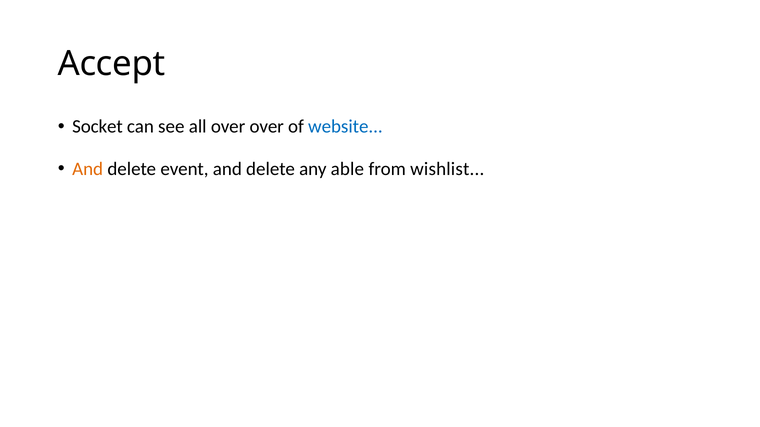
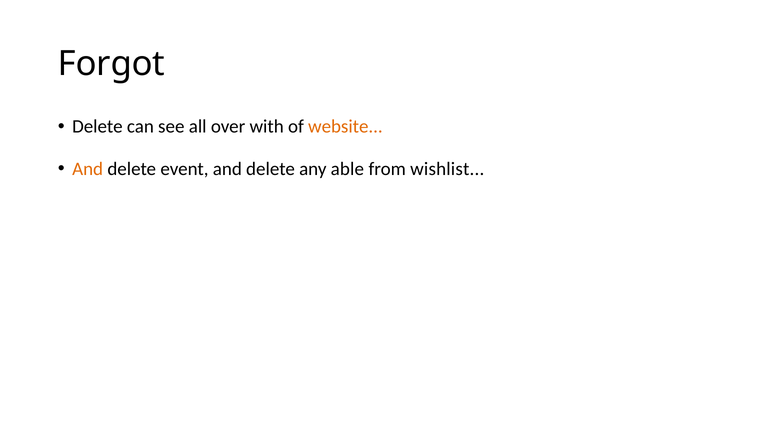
Accept: Accept -> Forgot
Socket at (97, 127): Socket -> Delete
over over: over -> with
website colour: blue -> orange
